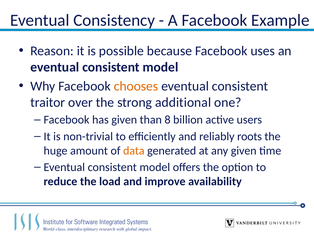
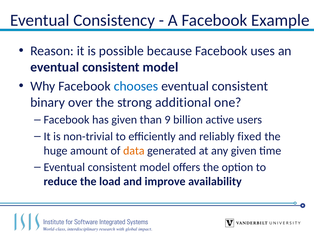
chooses colour: orange -> blue
traitor: traitor -> binary
8: 8 -> 9
roots: roots -> fixed
